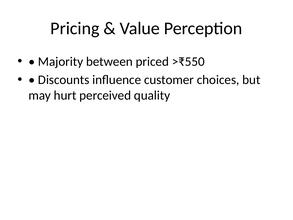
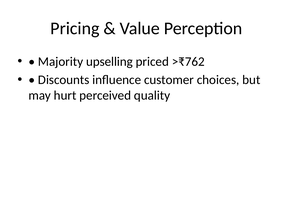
between: between -> upselling
>₹550: >₹550 -> >₹762
